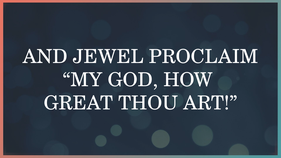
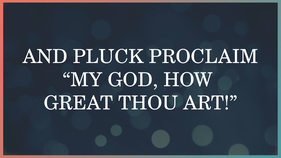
JEWEL: JEWEL -> PLUCK
